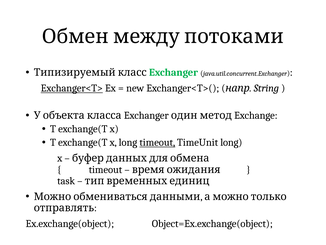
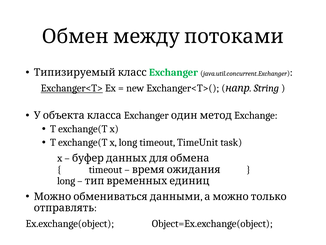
timeout at (157, 142) underline: present -> none
TimeUnit long: long -> task
task at (66, 180): task -> long
